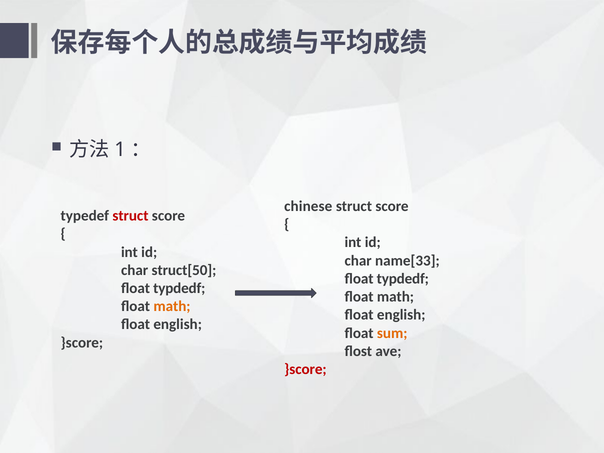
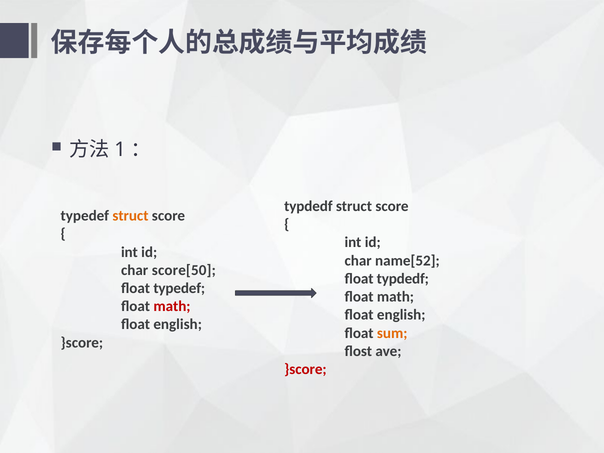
chinese at (308, 206): chinese -> typdedf
struct at (130, 216) colour: red -> orange
name[33: name[33 -> name[52
struct[50: struct[50 -> score[50
typdedf at (179, 288): typdedf -> typedef
math at (172, 306) colour: orange -> red
